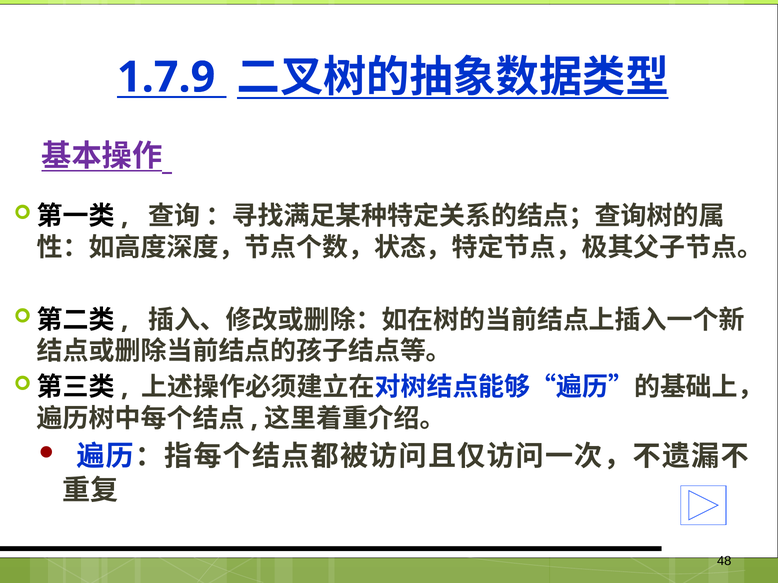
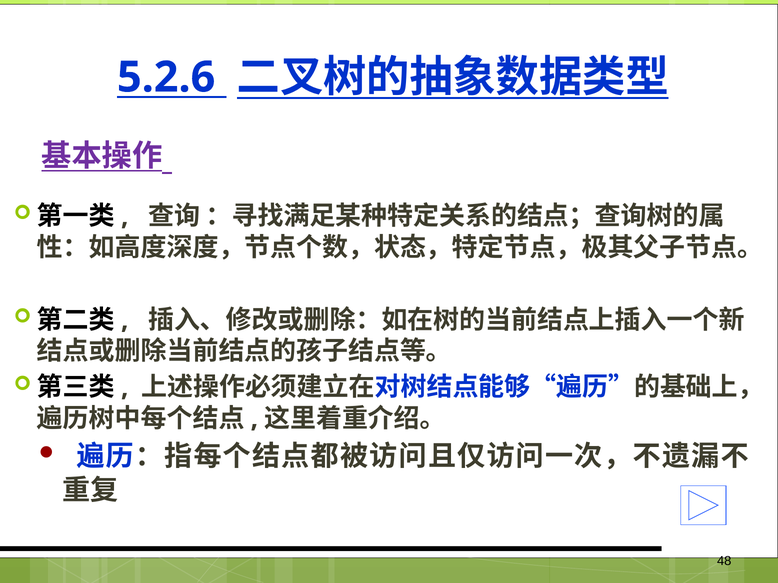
1.7.9: 1.7.9 -> 5.2.6
